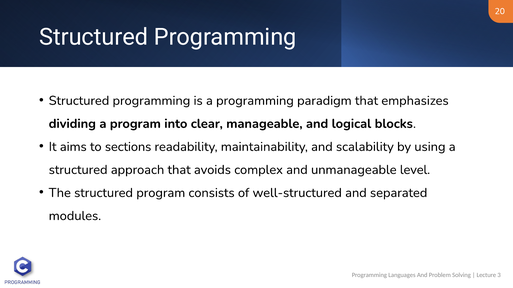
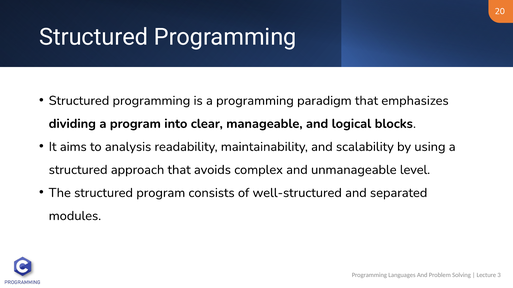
sections: sections -> analysis
